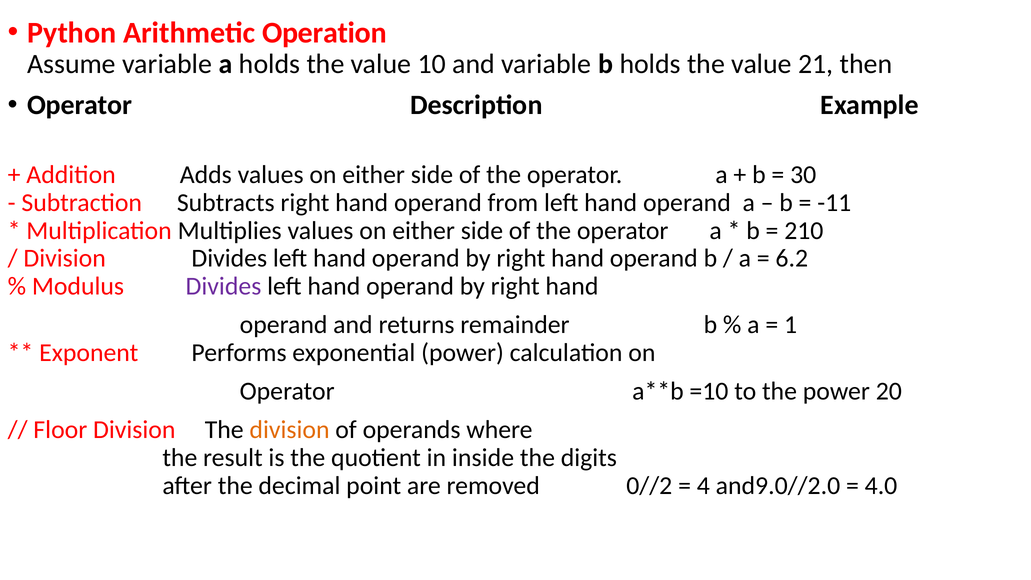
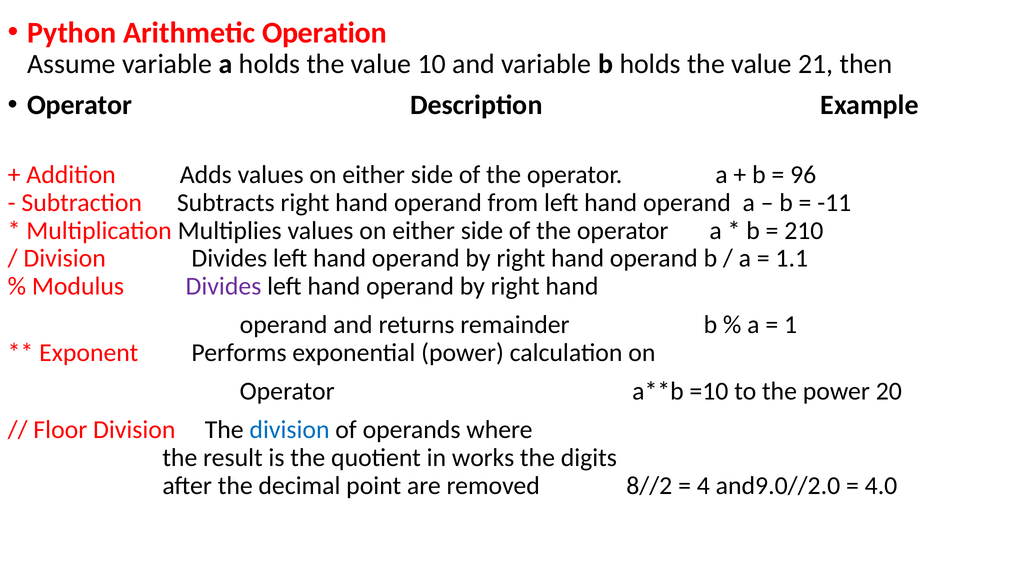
30: 30 -> 96
6.2: 6.2 -> 1.1
division at (290, 430) colour: orange -> blue
inside: inside -> works
0//2: 0//2 -> 8//2
